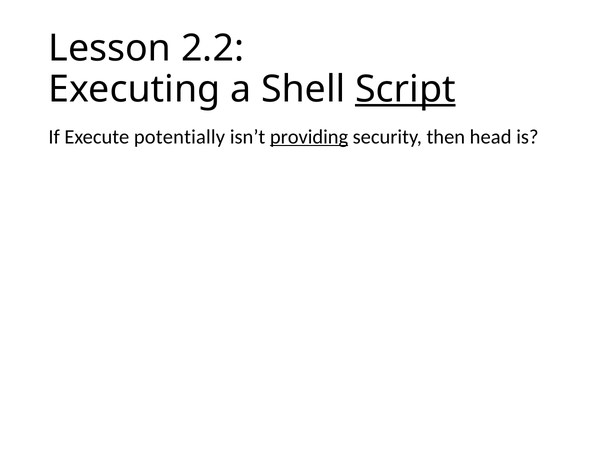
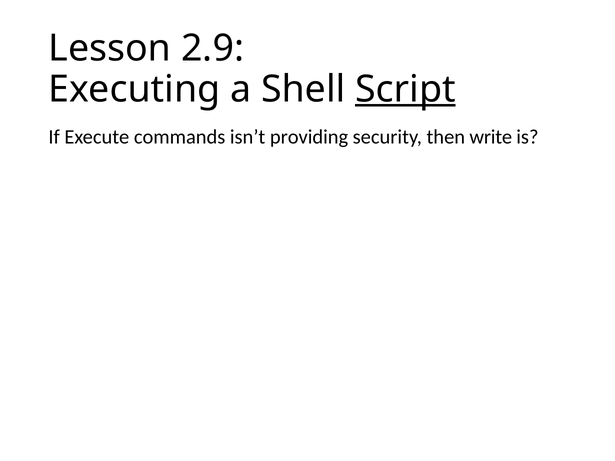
2.2: 2.2 -> 2.9
potentially: potentially -> commands
providing underline: present -> none
head: head -> write
